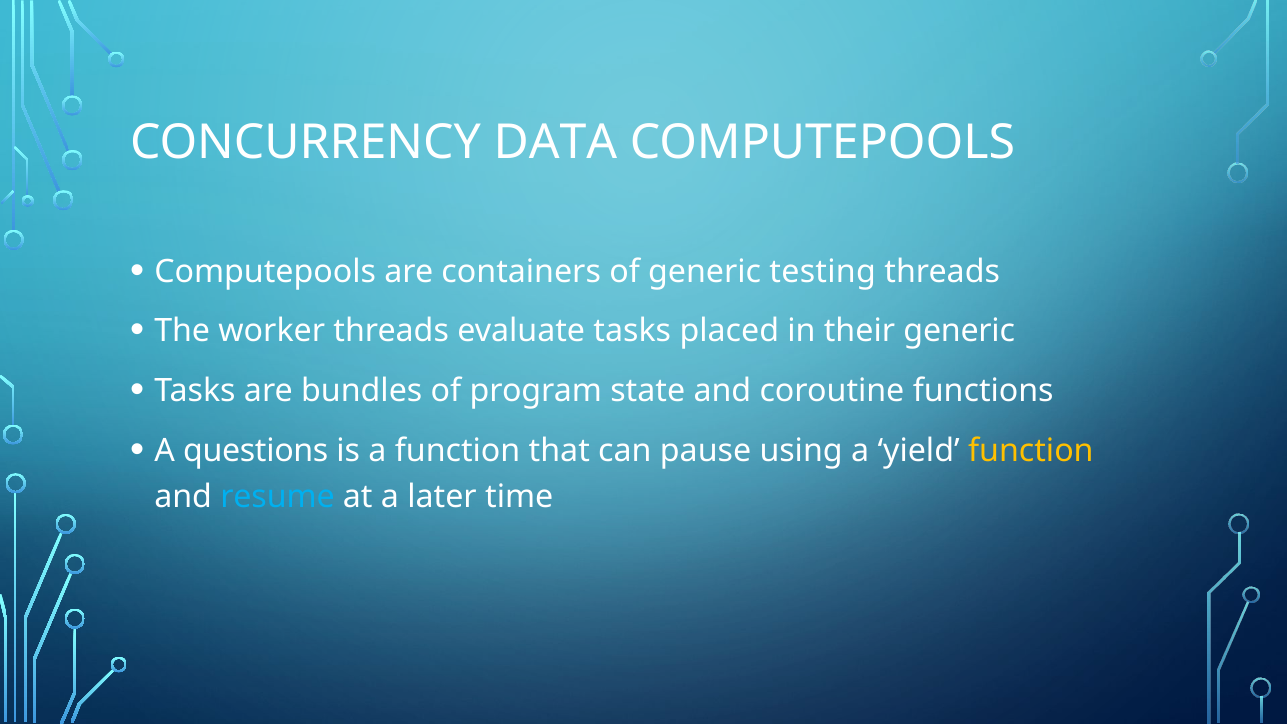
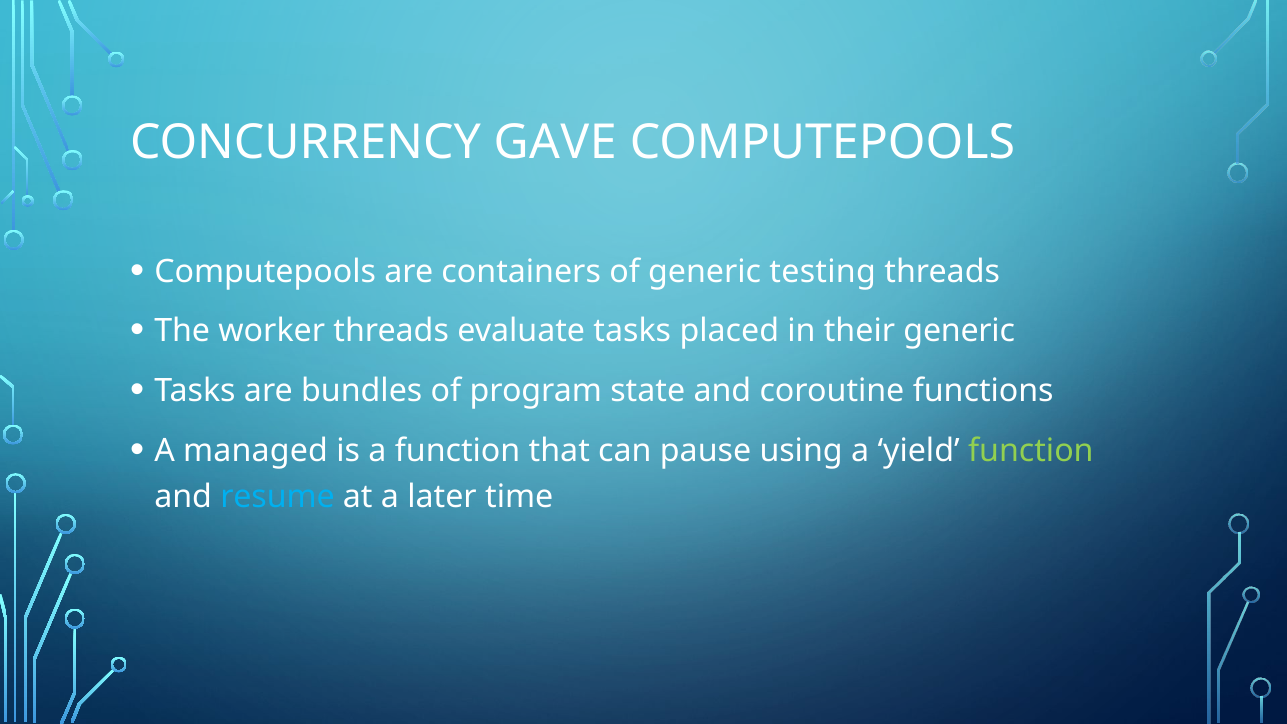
DATA: DATA -> GAVE
questions: questions -> managed
function at (1031, 451) colour: yellow -> light green
